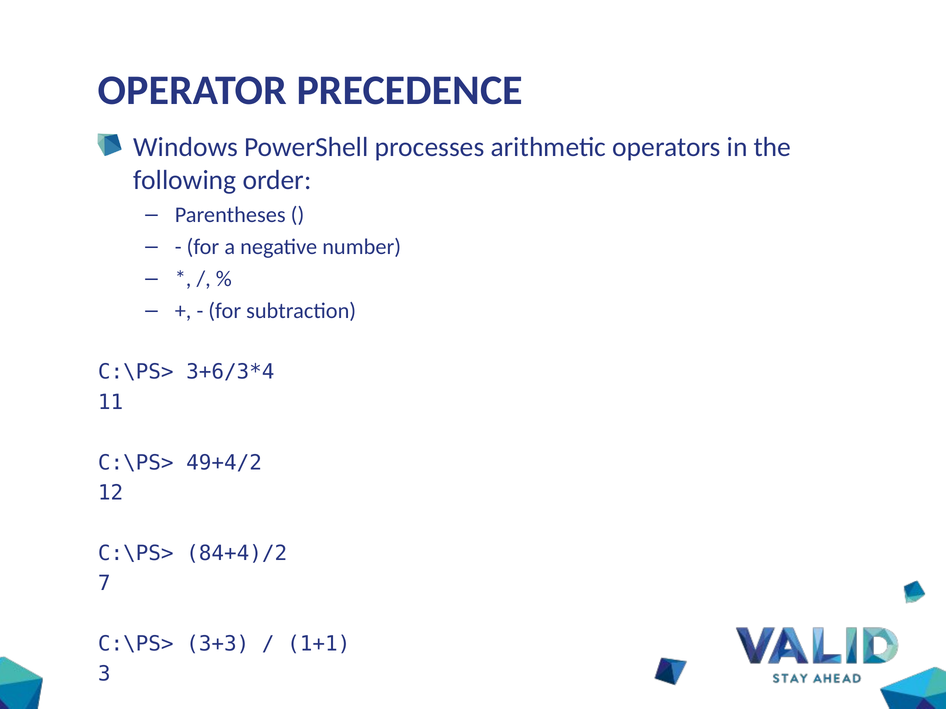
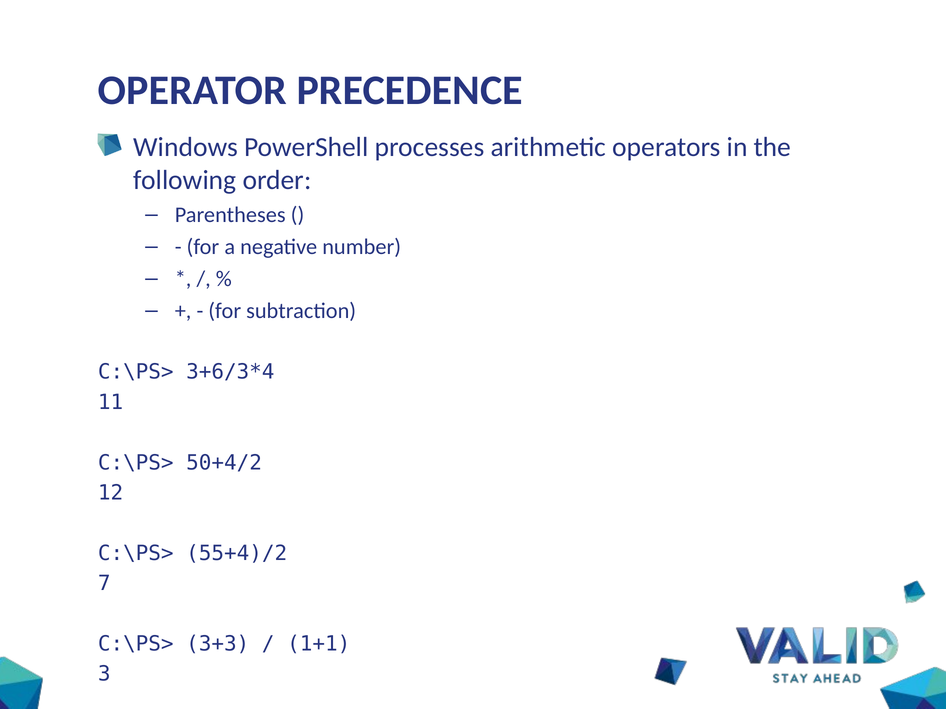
49+4/2: 49+4/2 -> 50+4/2
84+4)/2: 84+4)/2 -> 55+4)/2
